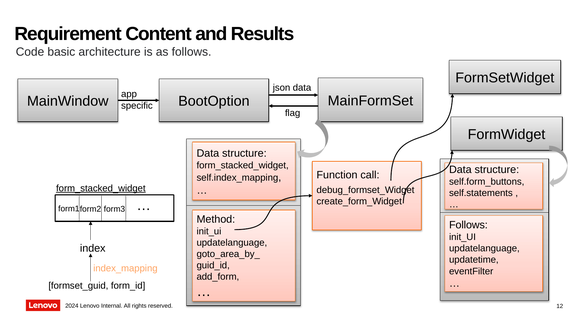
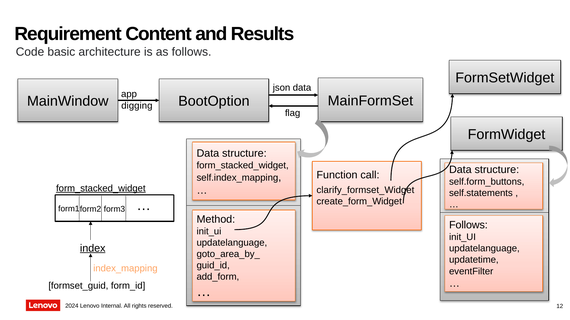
specific: specific -> digging
debug_formset_Widget: debug_formset_Widget -> clarify_formset_Widget
index underline: none -> present
